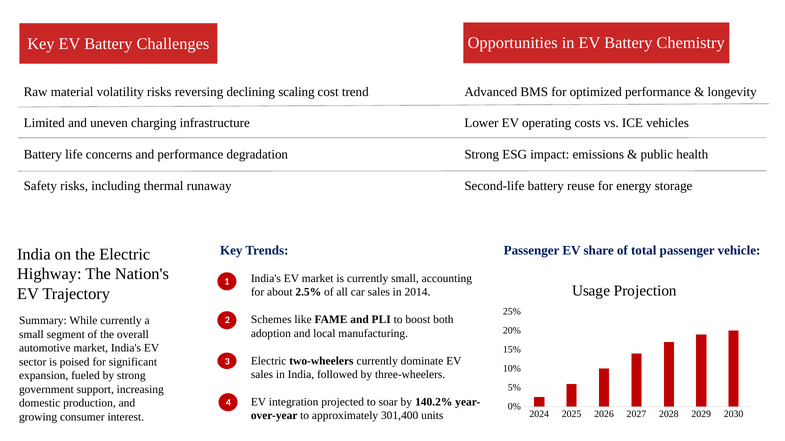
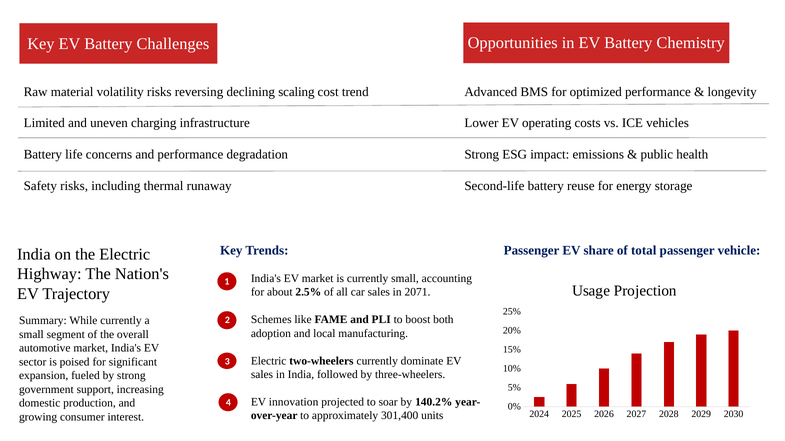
2014: 2014 -> 2071
integration: integration -> innovation
